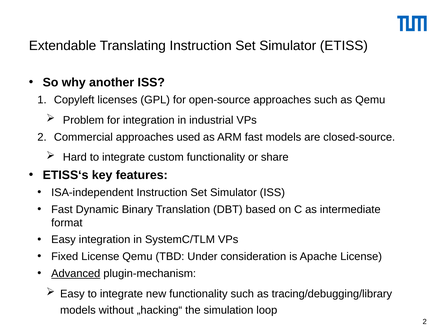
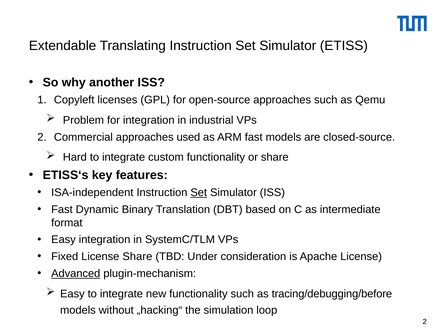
Set at (199, 193) underline: none -> present
License Qemu: Qemu -> Share
tracing/debugging/library: tracing/debugging/library -> tracing/debugging/before
